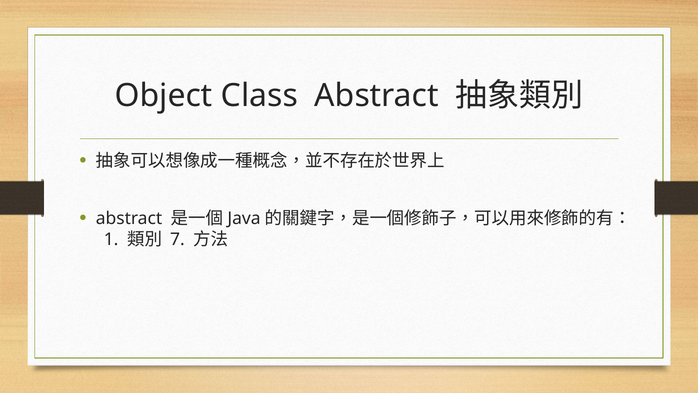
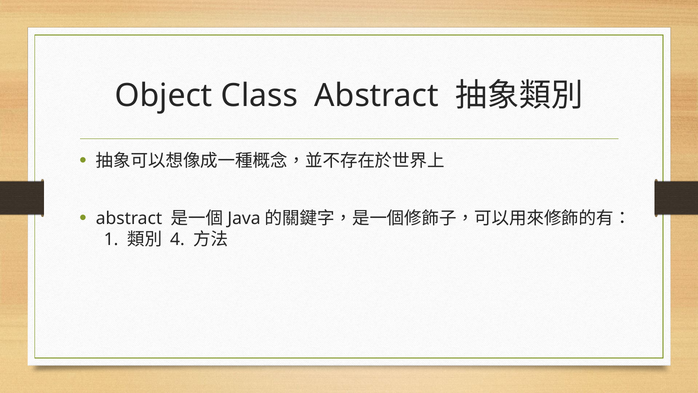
7: 7 -> 4
